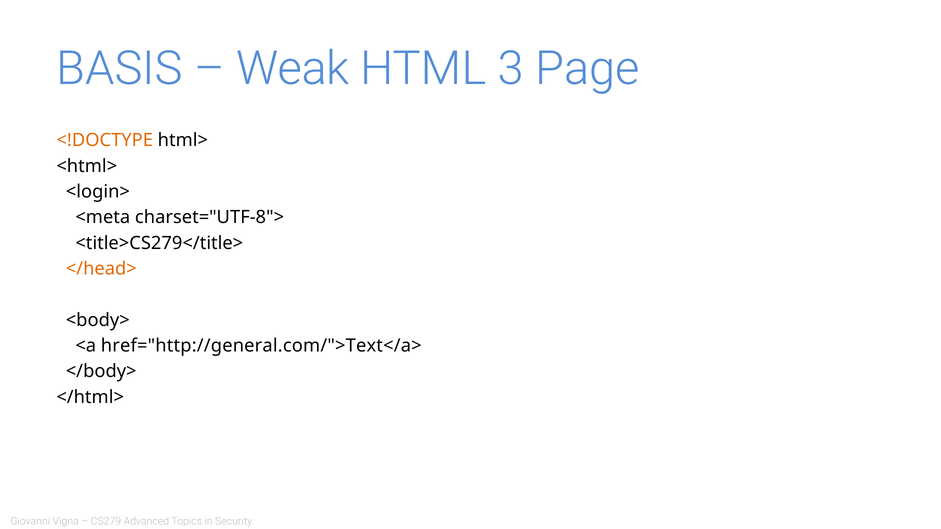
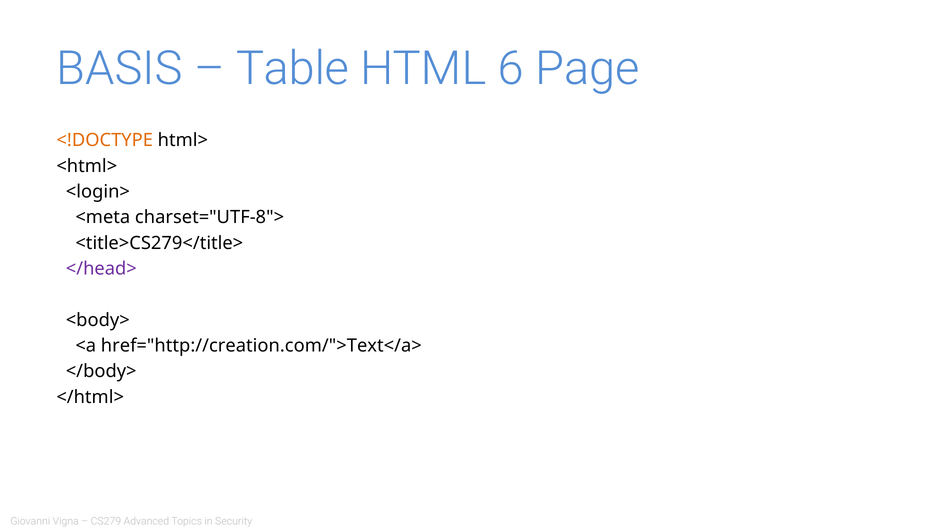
Weak: Weak -> Table
3: 3 -> 6
</head> colour: orange -> purple
href="http://general.com/">Text</a>: href="http://general.com/">Text</a> -> href="http://creation.com/">Text</a>
